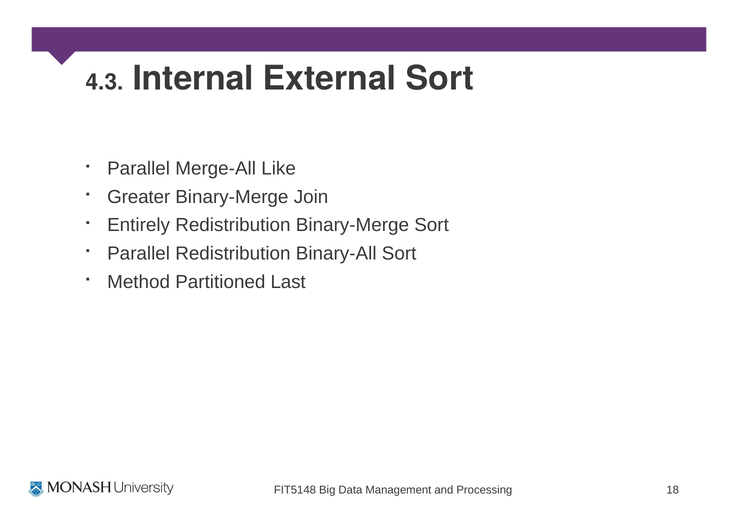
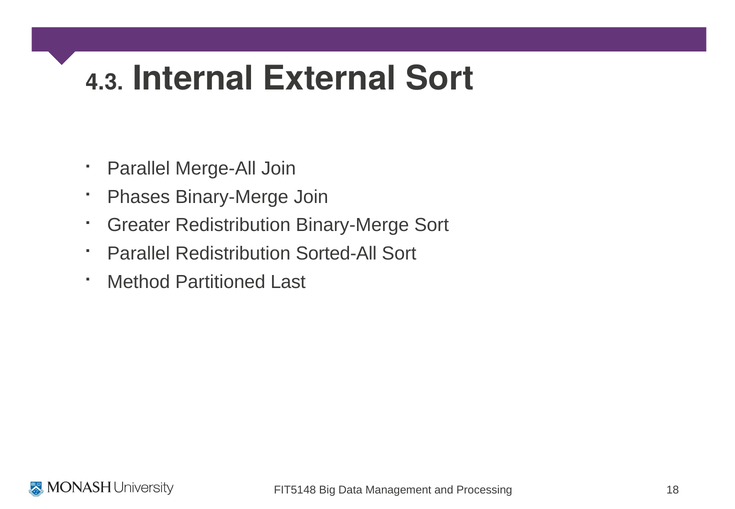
Merge-All Like: Like -> Join
Greater: Greater -> Phases
Entirely: Entirely -> Greater
Binary-All: Binary-All -> Sorted-All
